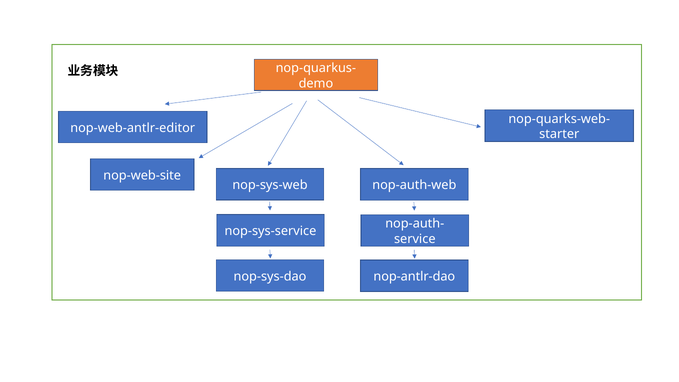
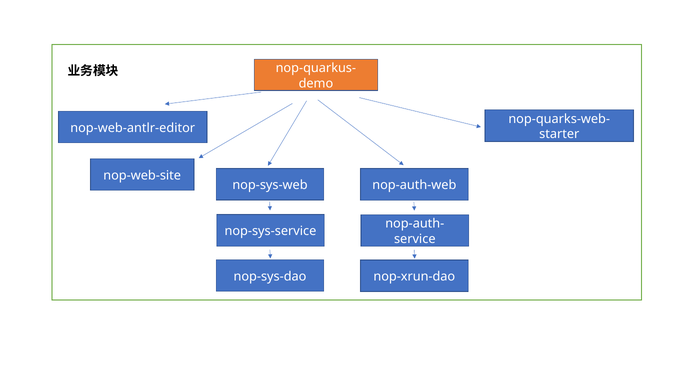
nop-antlr-dao: nop-antlr-dao -> nop-xrun-dao
